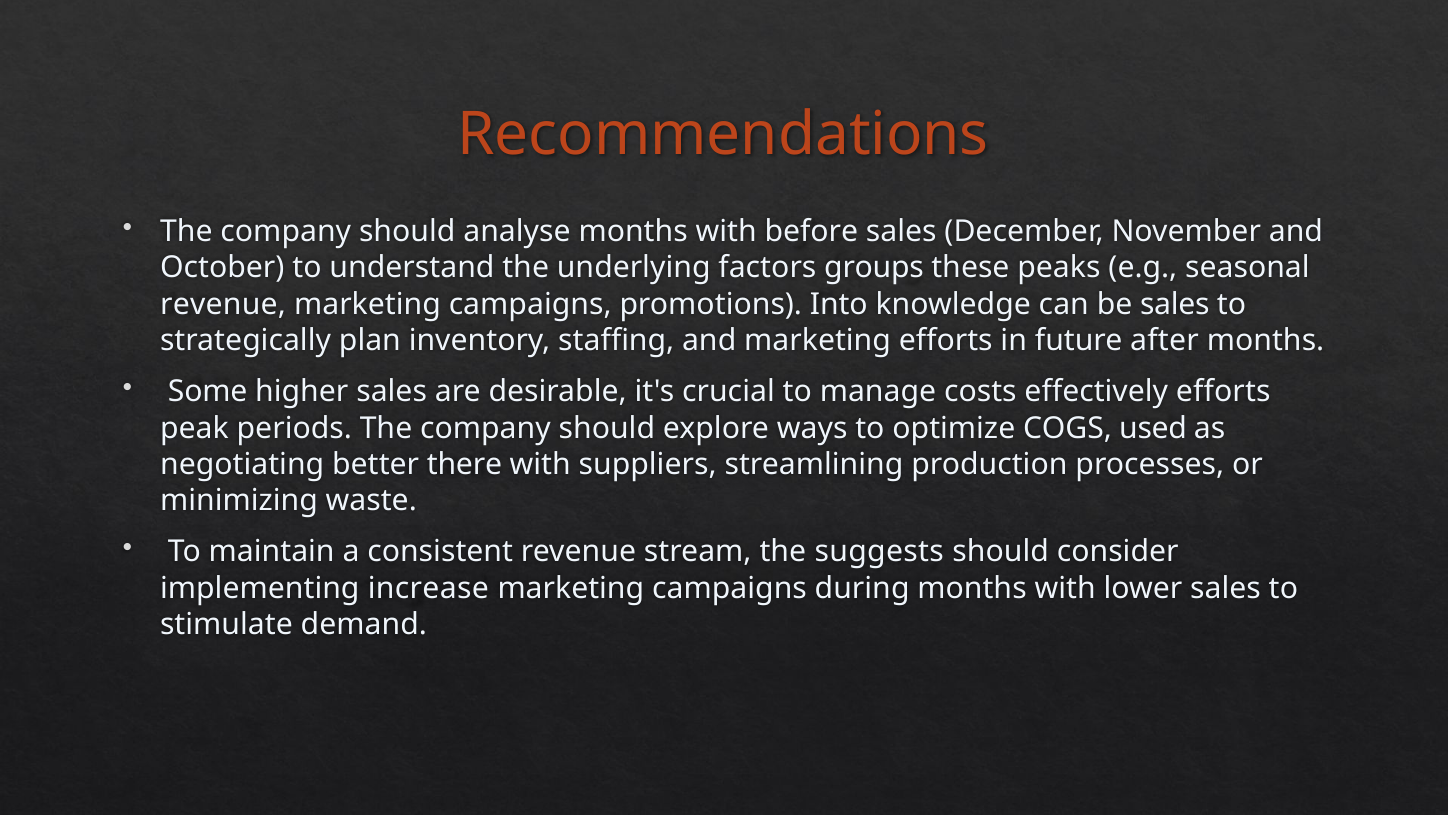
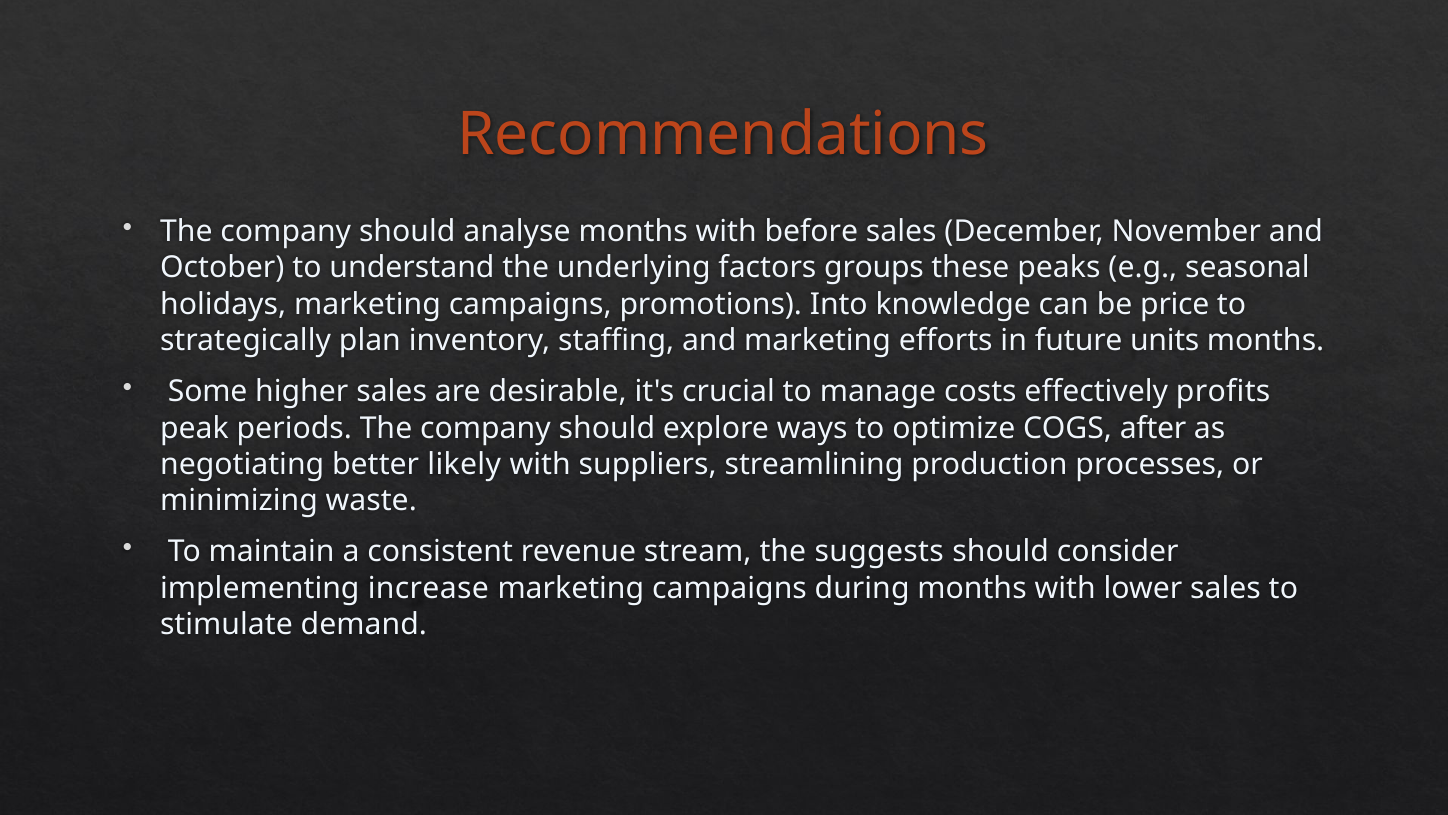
revenue at (223, 304): revenue -> holidays
be sales: sales -> price
after: after -> units
effectively efforts: efforts -> profits
used: used -> after
there: there -> likely
